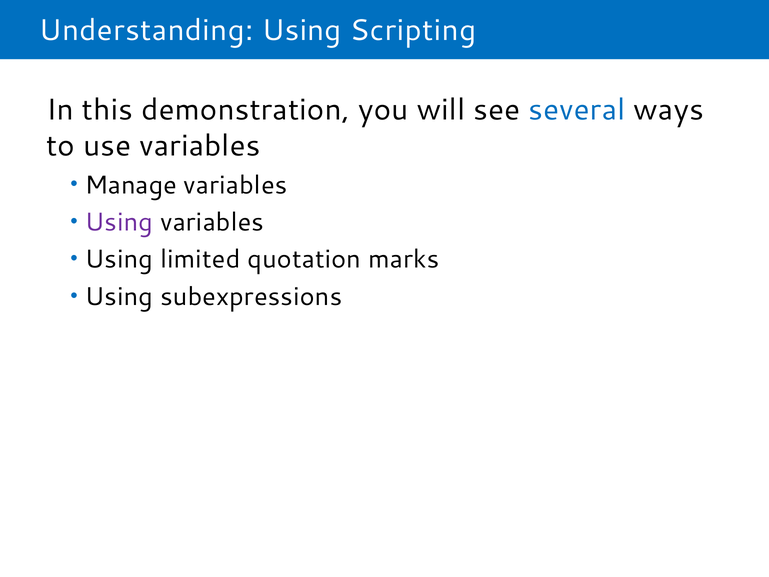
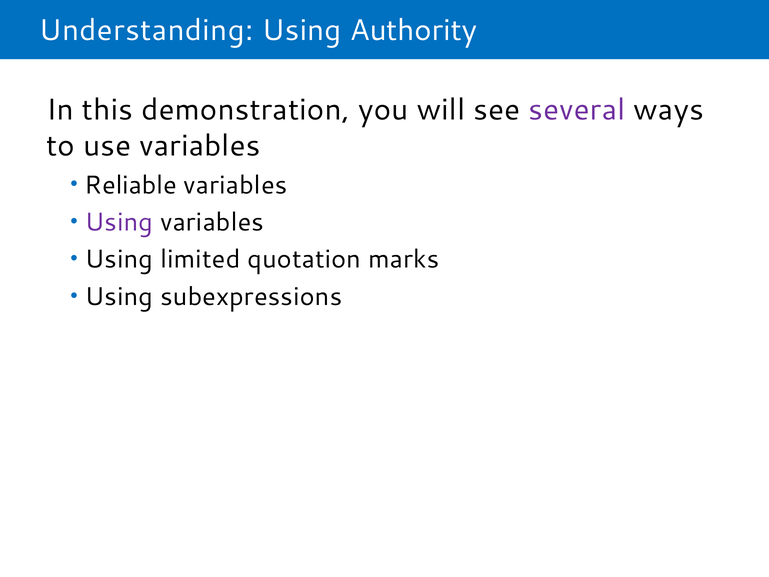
Scripting: Scripting -> Authority
several colour: blue -> purple
Manage: Manage -> Reliable
